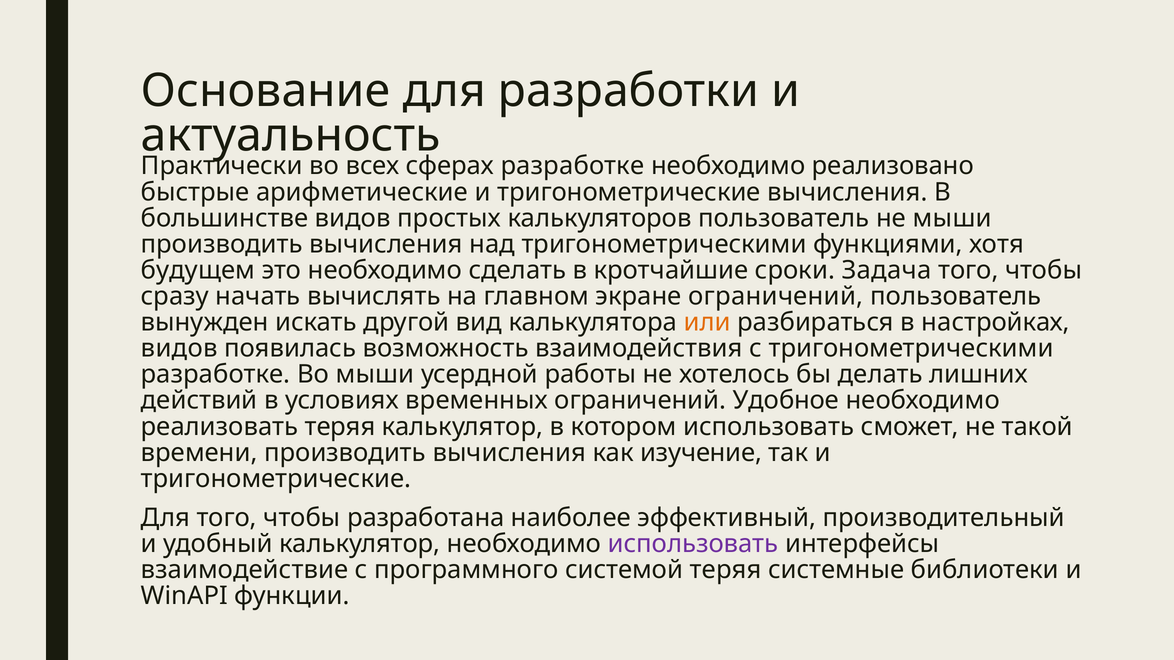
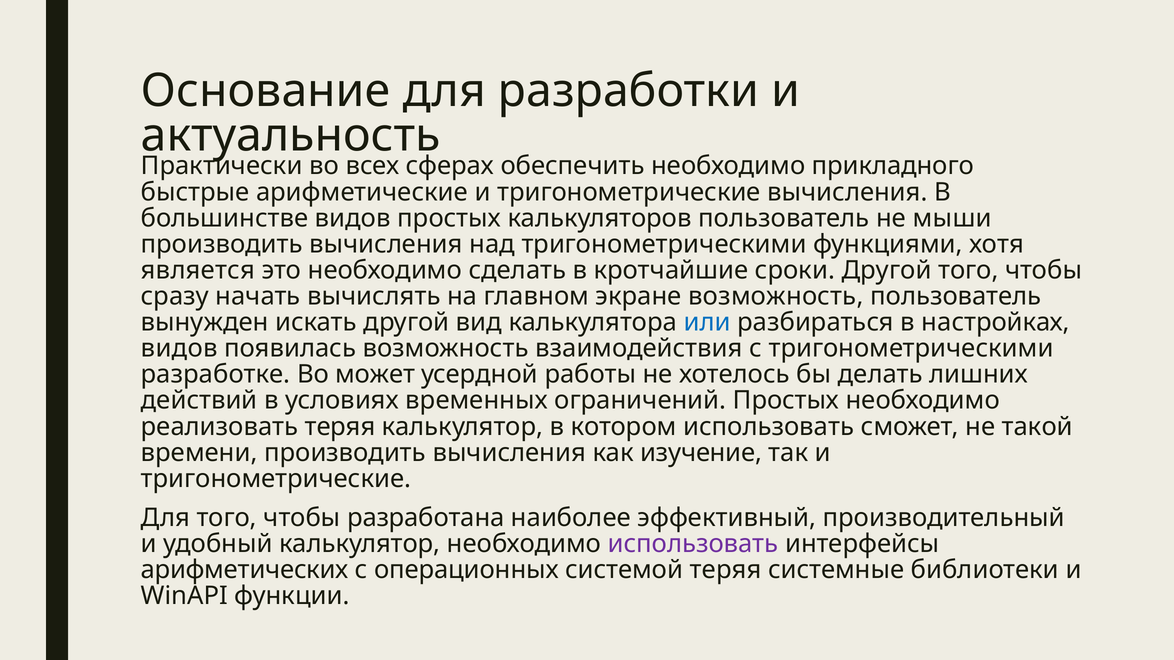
сферах разработке: разработке -> обеспечить
реализовано: реализовано -> прикладного
будущем: будущем -> является
сроки Задача: Задача -> Другой
экране ограничений: ограничений -> возможность
или colour: orange -> blue
Во мыши: мыши -> может
ограничений Удобное: Удобное -> Простых
взаимодействие: взаимодействие -> арифметических
программного: программного -> операционных
